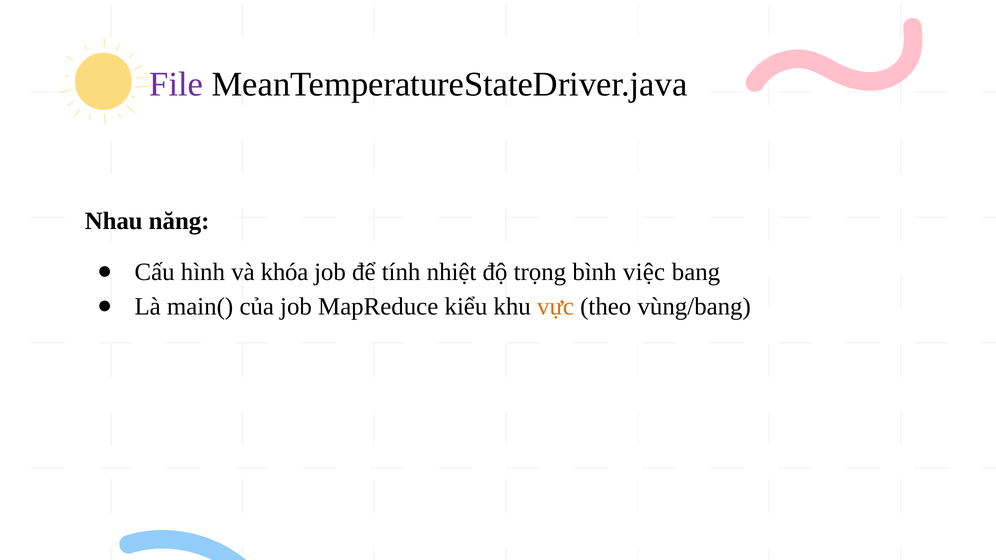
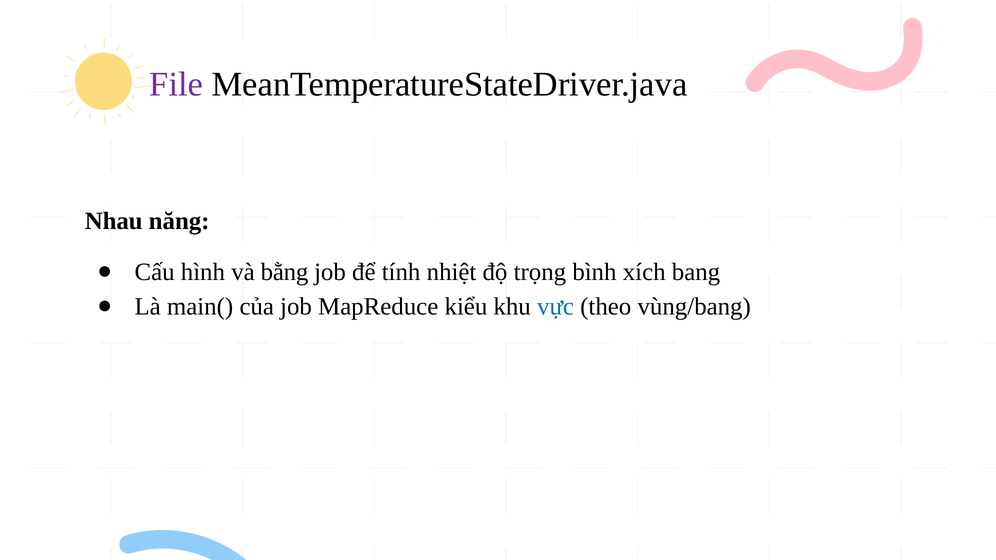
khóa: khóa -> bằng
việc: việc -> xích
vực colour: orange -> blue
